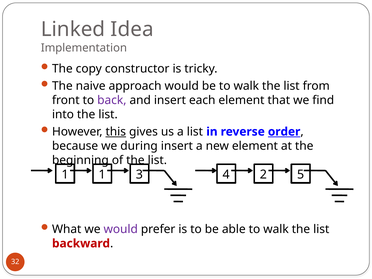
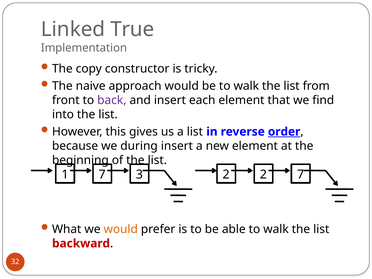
Idea: Idea -> True
this underline: present -> none
1 1: 1 -> 7
3 4: 4 -> 2
2 5: 5 -> 7
would at (121, 229) colour: purple -> orange
